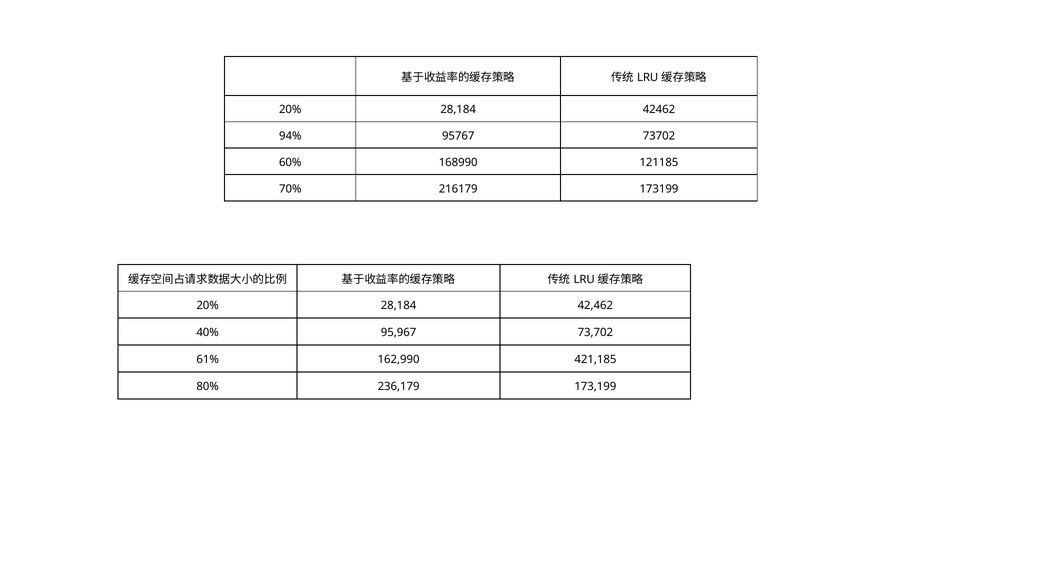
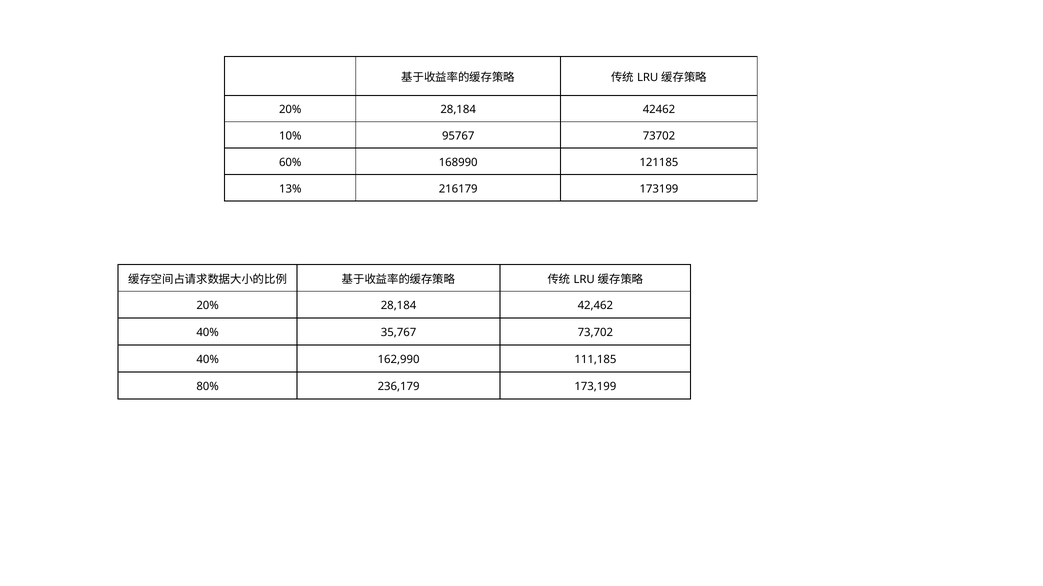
94%: 94% -> 10%
70%: 70% -> 13%
95,967: 95,967 -> 35,767
61% at (208, 360): 61% -> 40%
421,185: 421,185 -> 111,185
